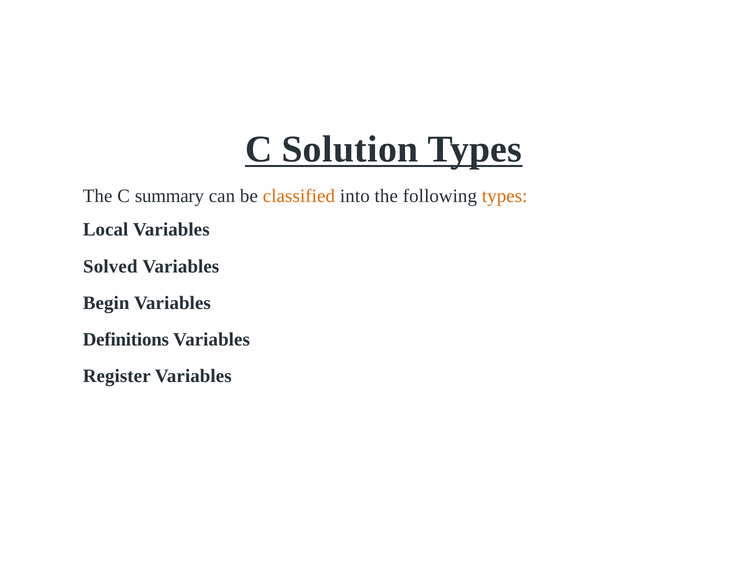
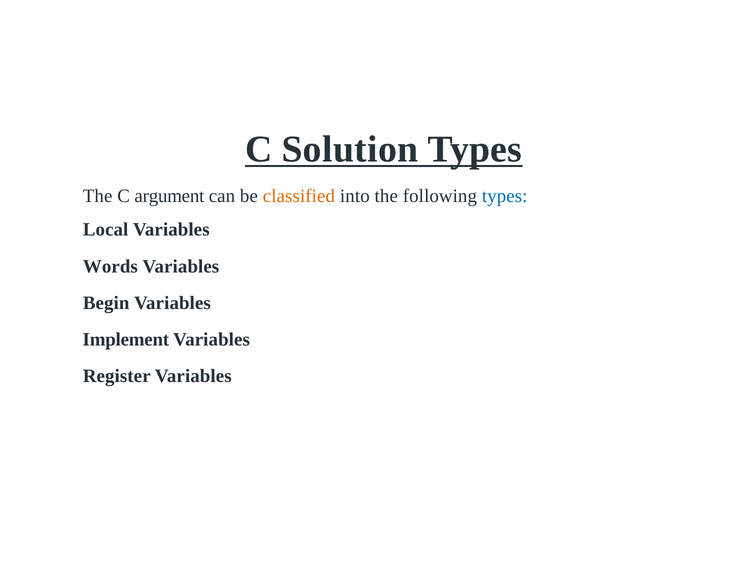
summary: summary -> argument
types at (505, 196) colour: orange -> blue
Solved: Solved -> Words
Definitions: Definitions -> Implement
